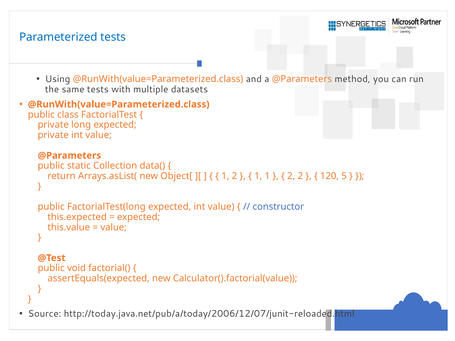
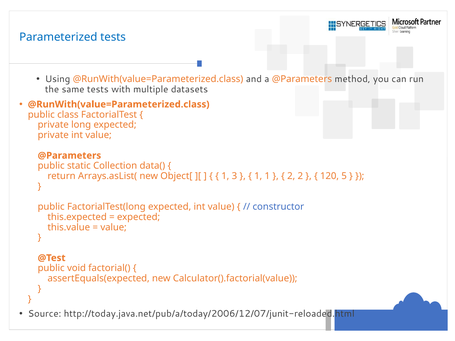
1 2: 2 -> 3
